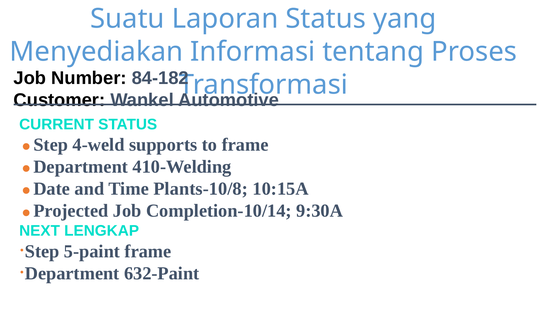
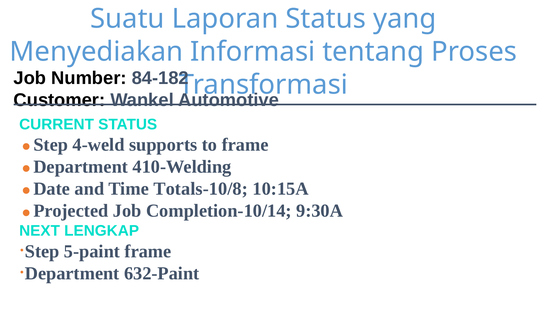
Plants-10/8: Plants-10/8 -> Totals-10/8
